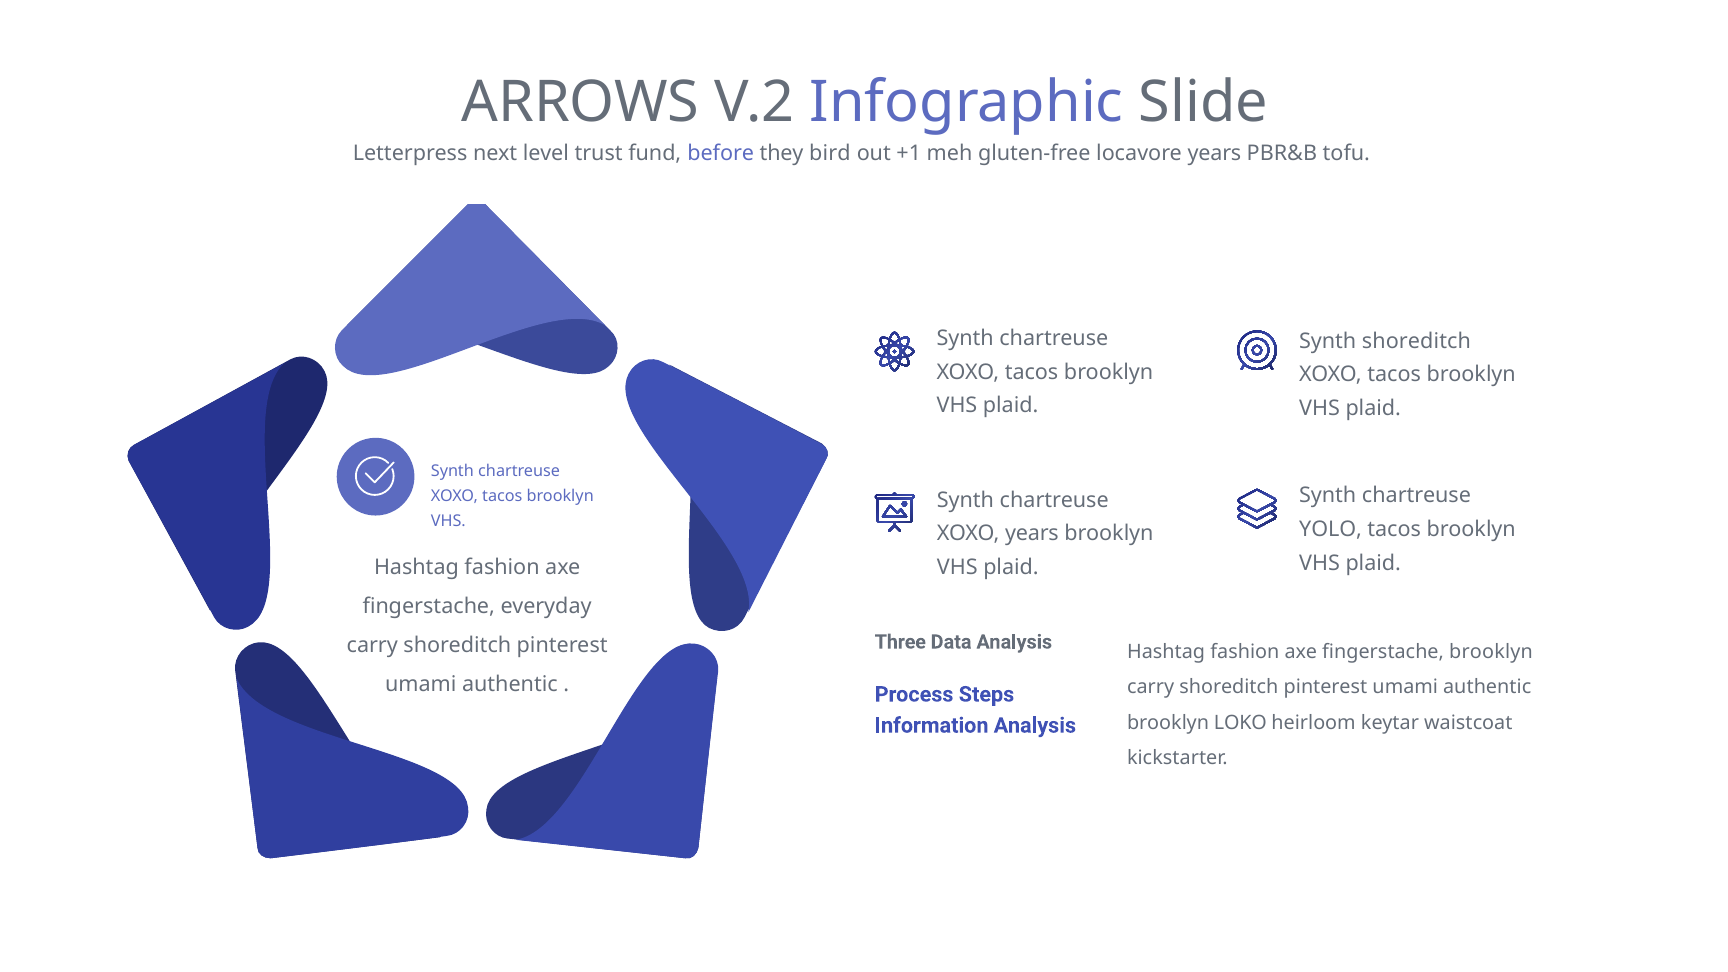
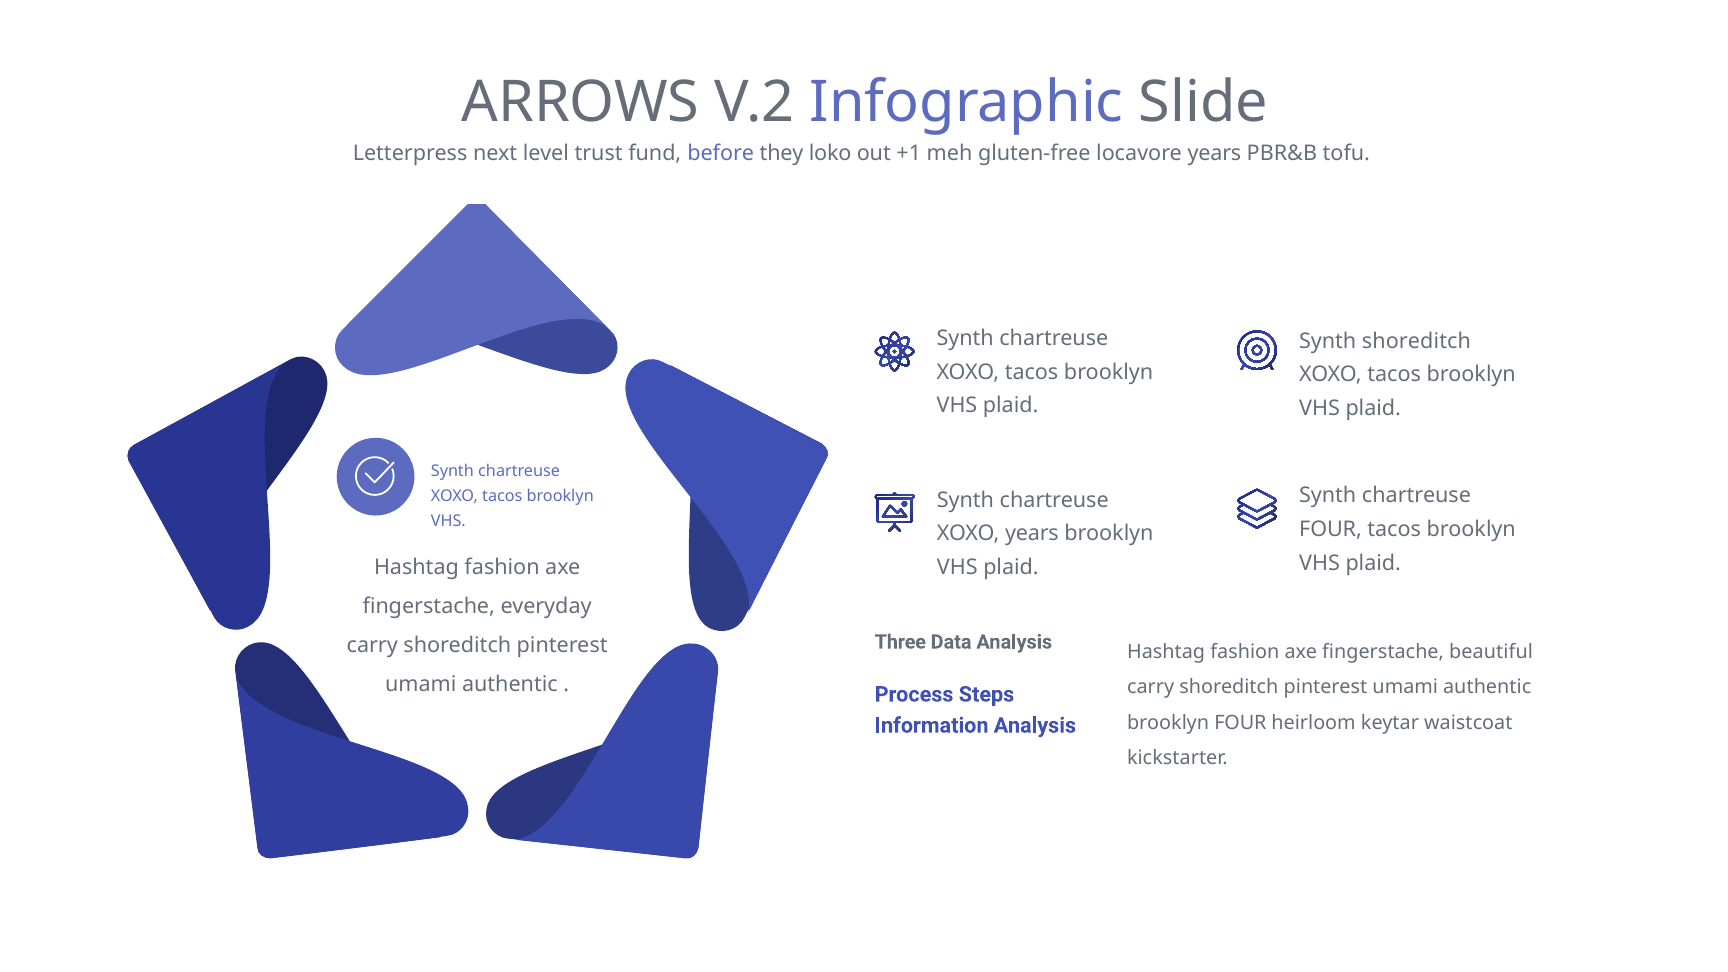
bird: bird -> loko
YOLO at (1331, 529): YOLO -> FOUR
fingerstache brooklyn: brooklyn -> beautiful
brooklyn LOKO: LOKO -> FOUR
